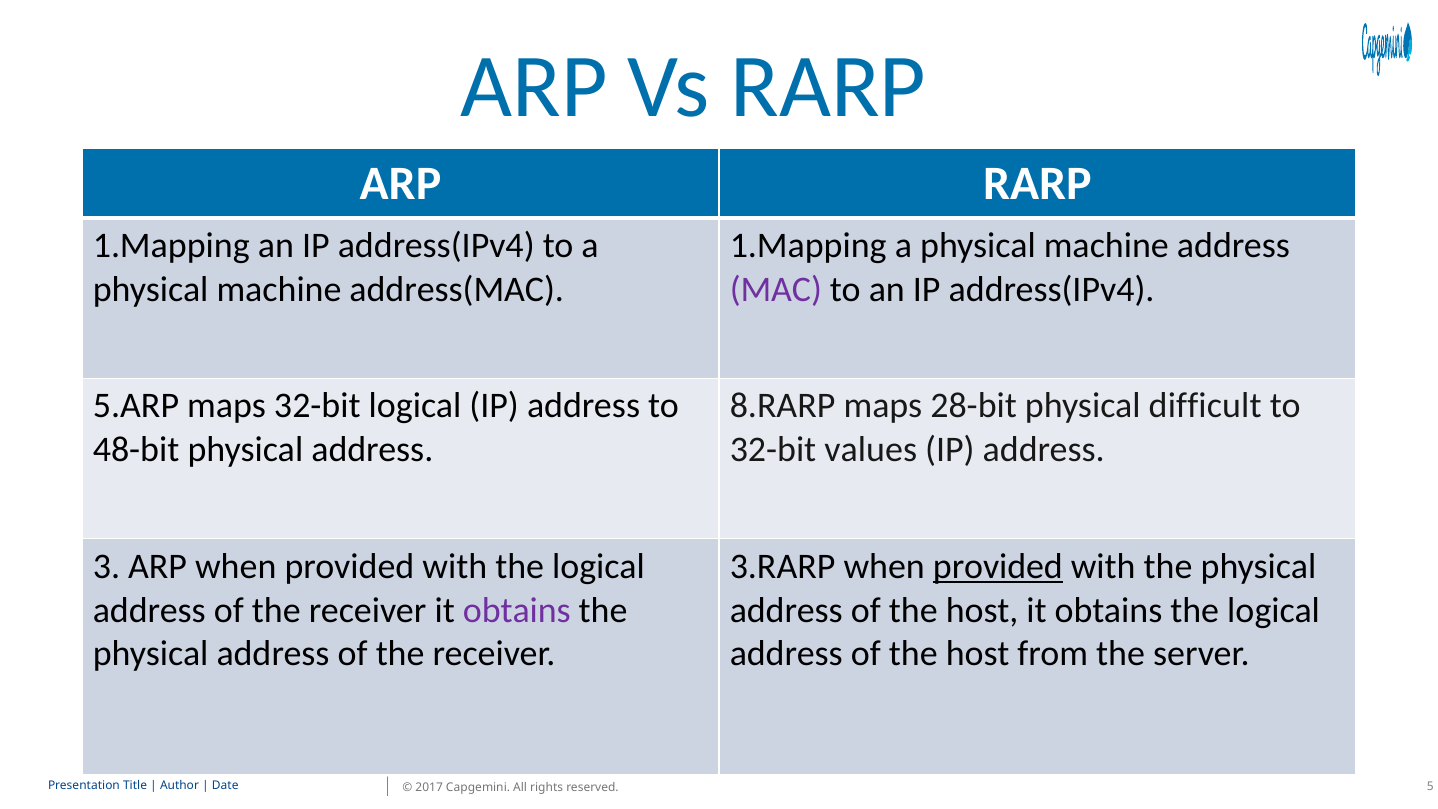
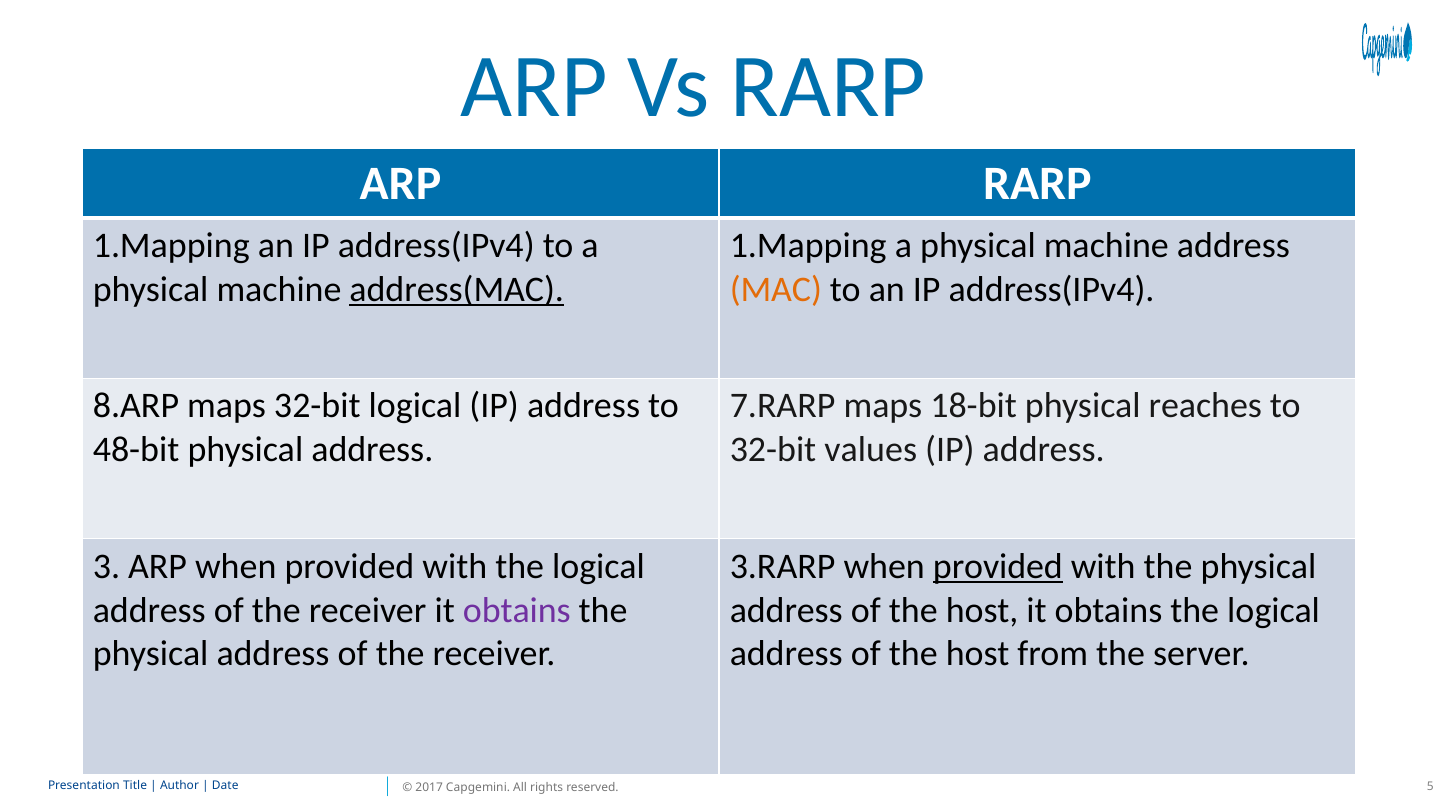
address(MAC underline: none -> present
MAC colour: purple -> orange
5.ARP: 5.ARP -> 8.ARP
8.RARP: 8.RARP -> 7.RARP
28-bit: 28-bit -> 18-bit
difficult: difficult -> reaches
